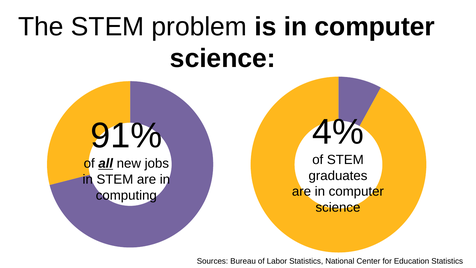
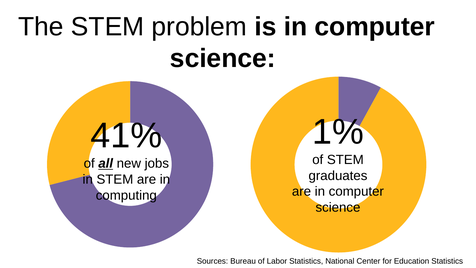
4%: 4% -> 1%
91%: 91% -> 41%
